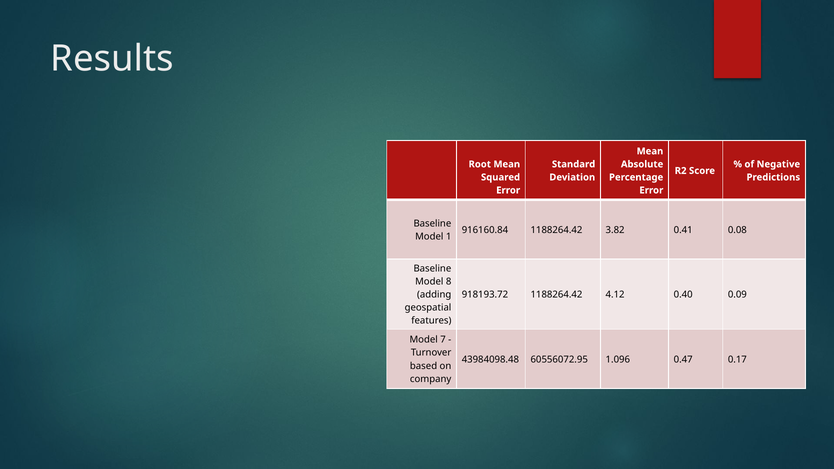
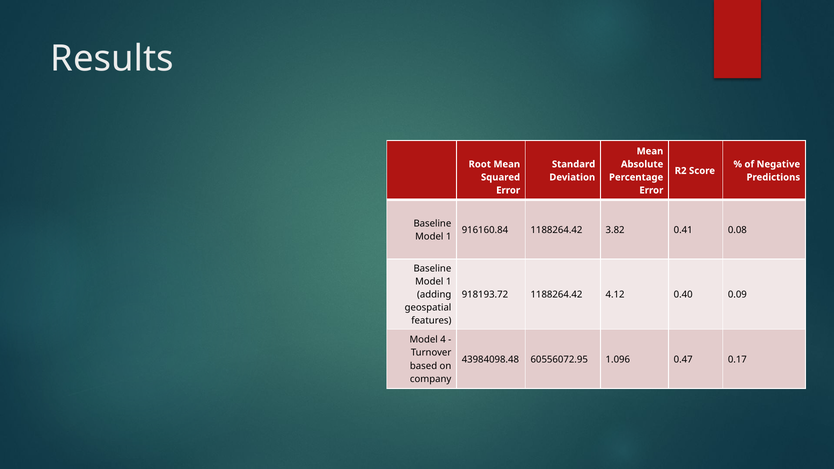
8 at (449, 282): 8 -> 1
7: 7 -> 4
